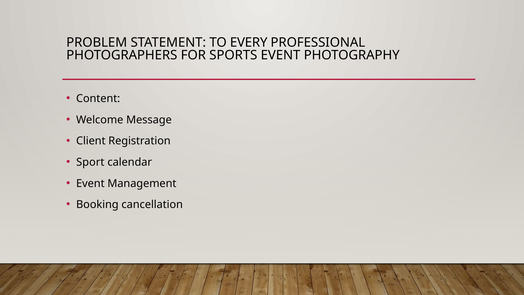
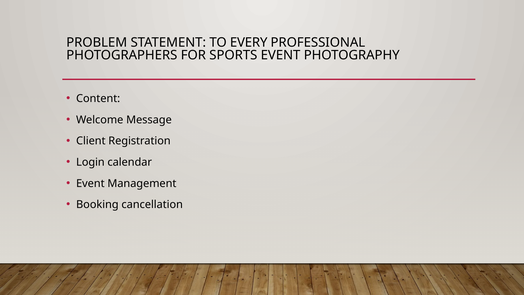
Sport: Sport -> Login
